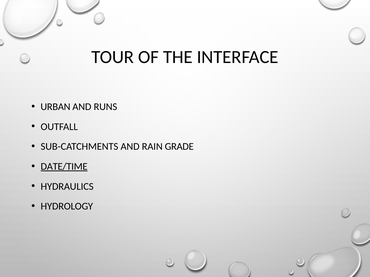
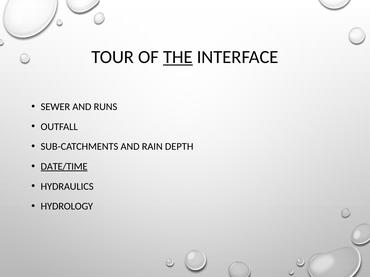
THE underline: none -> present
URBAN: URBAN -> SEWER
GRADE: GRADE -> DEPTH
